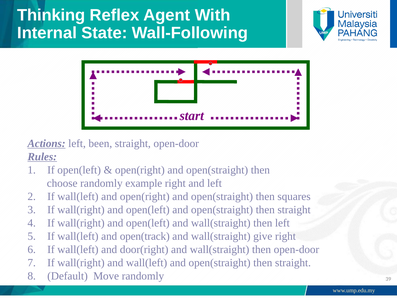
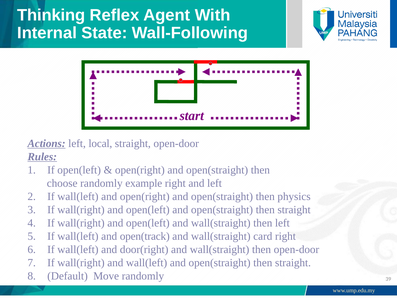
been: been -> local
squares: squares -> physics
give: give -> card
